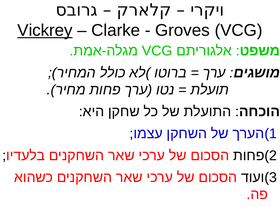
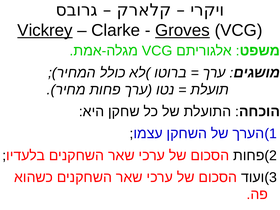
Groves underline: none -> present
